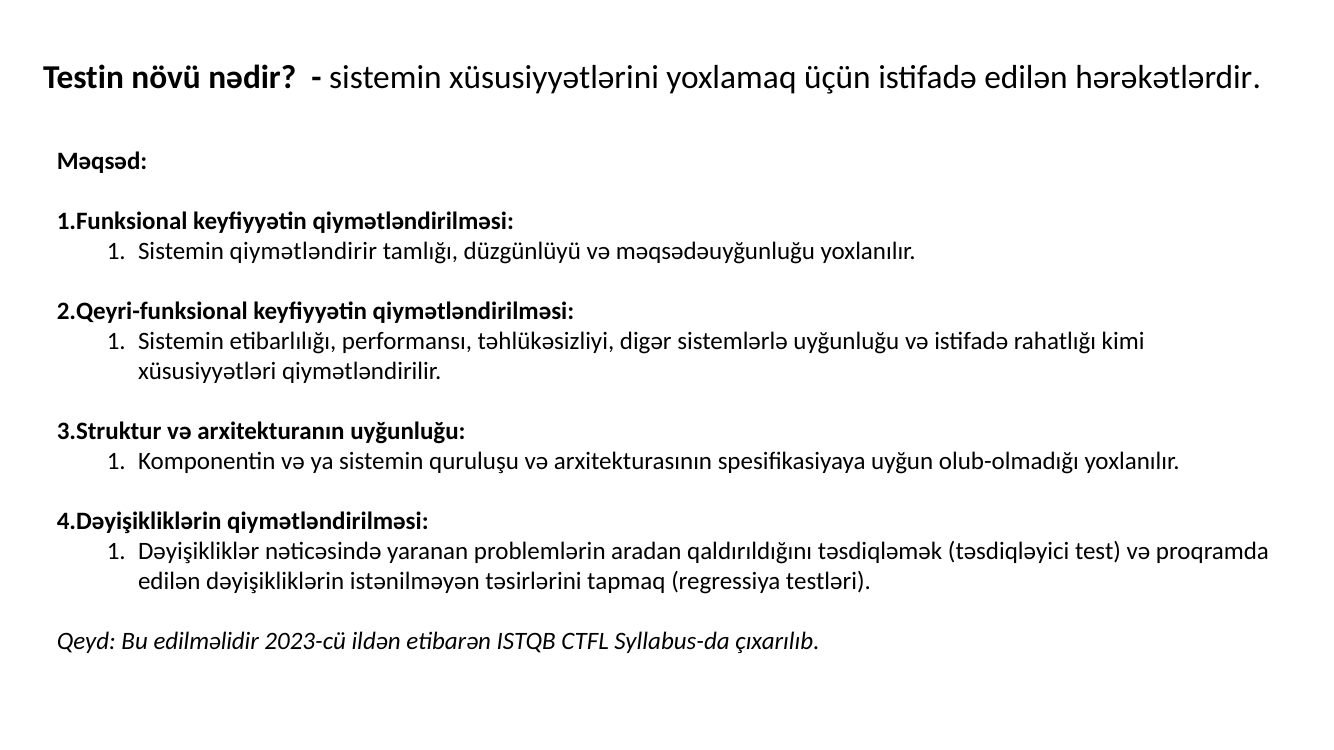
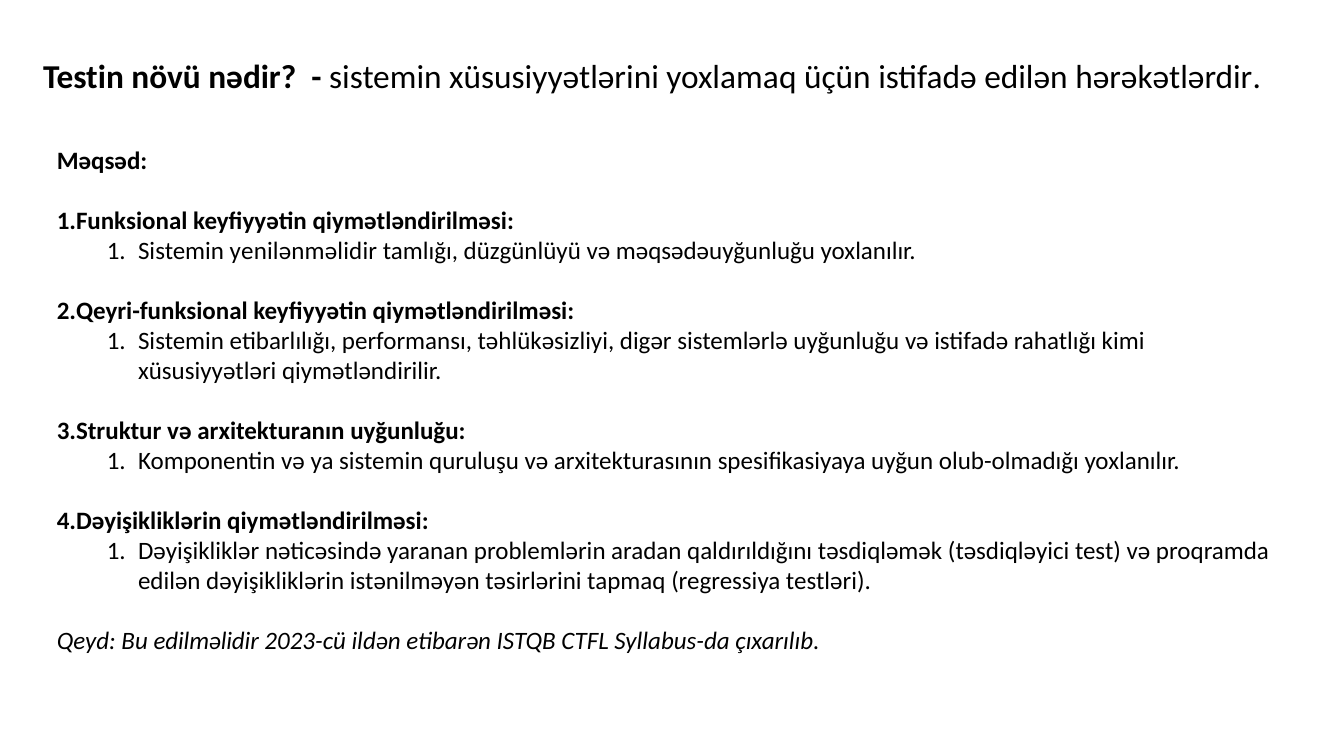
qiymətləndirir: qiymətləndirir -> yenilənməlidir
